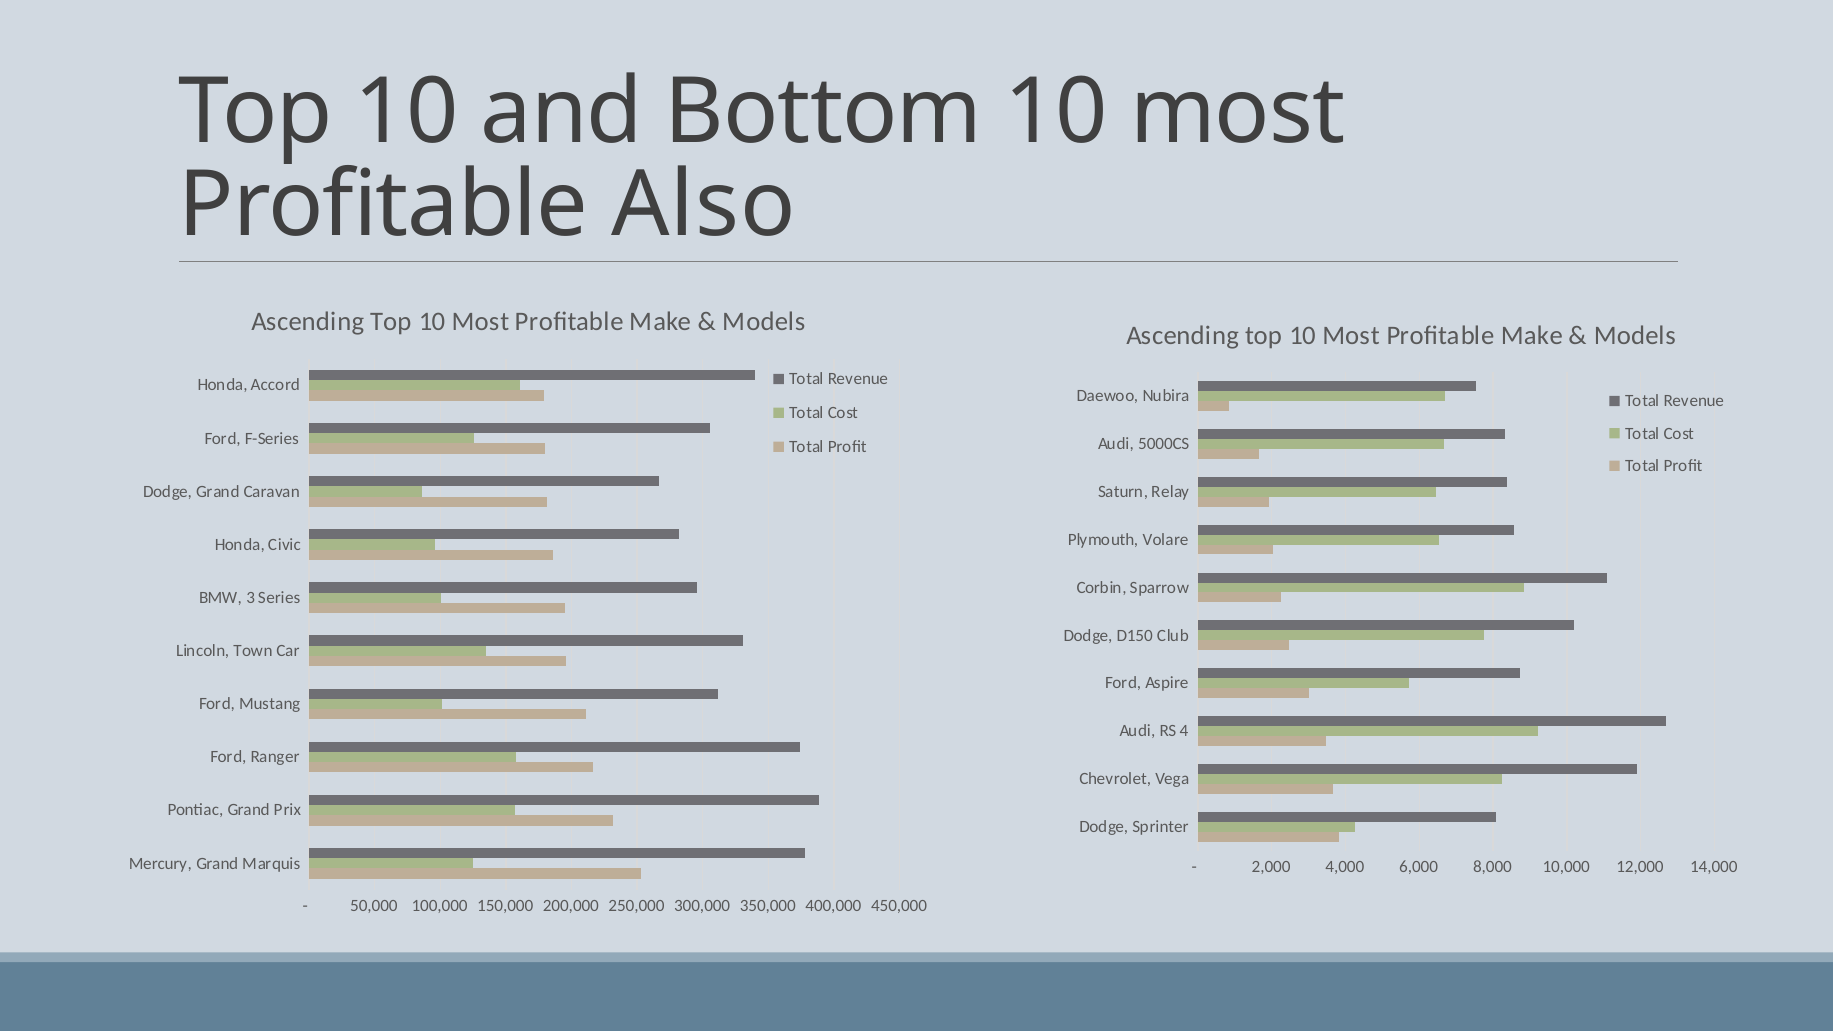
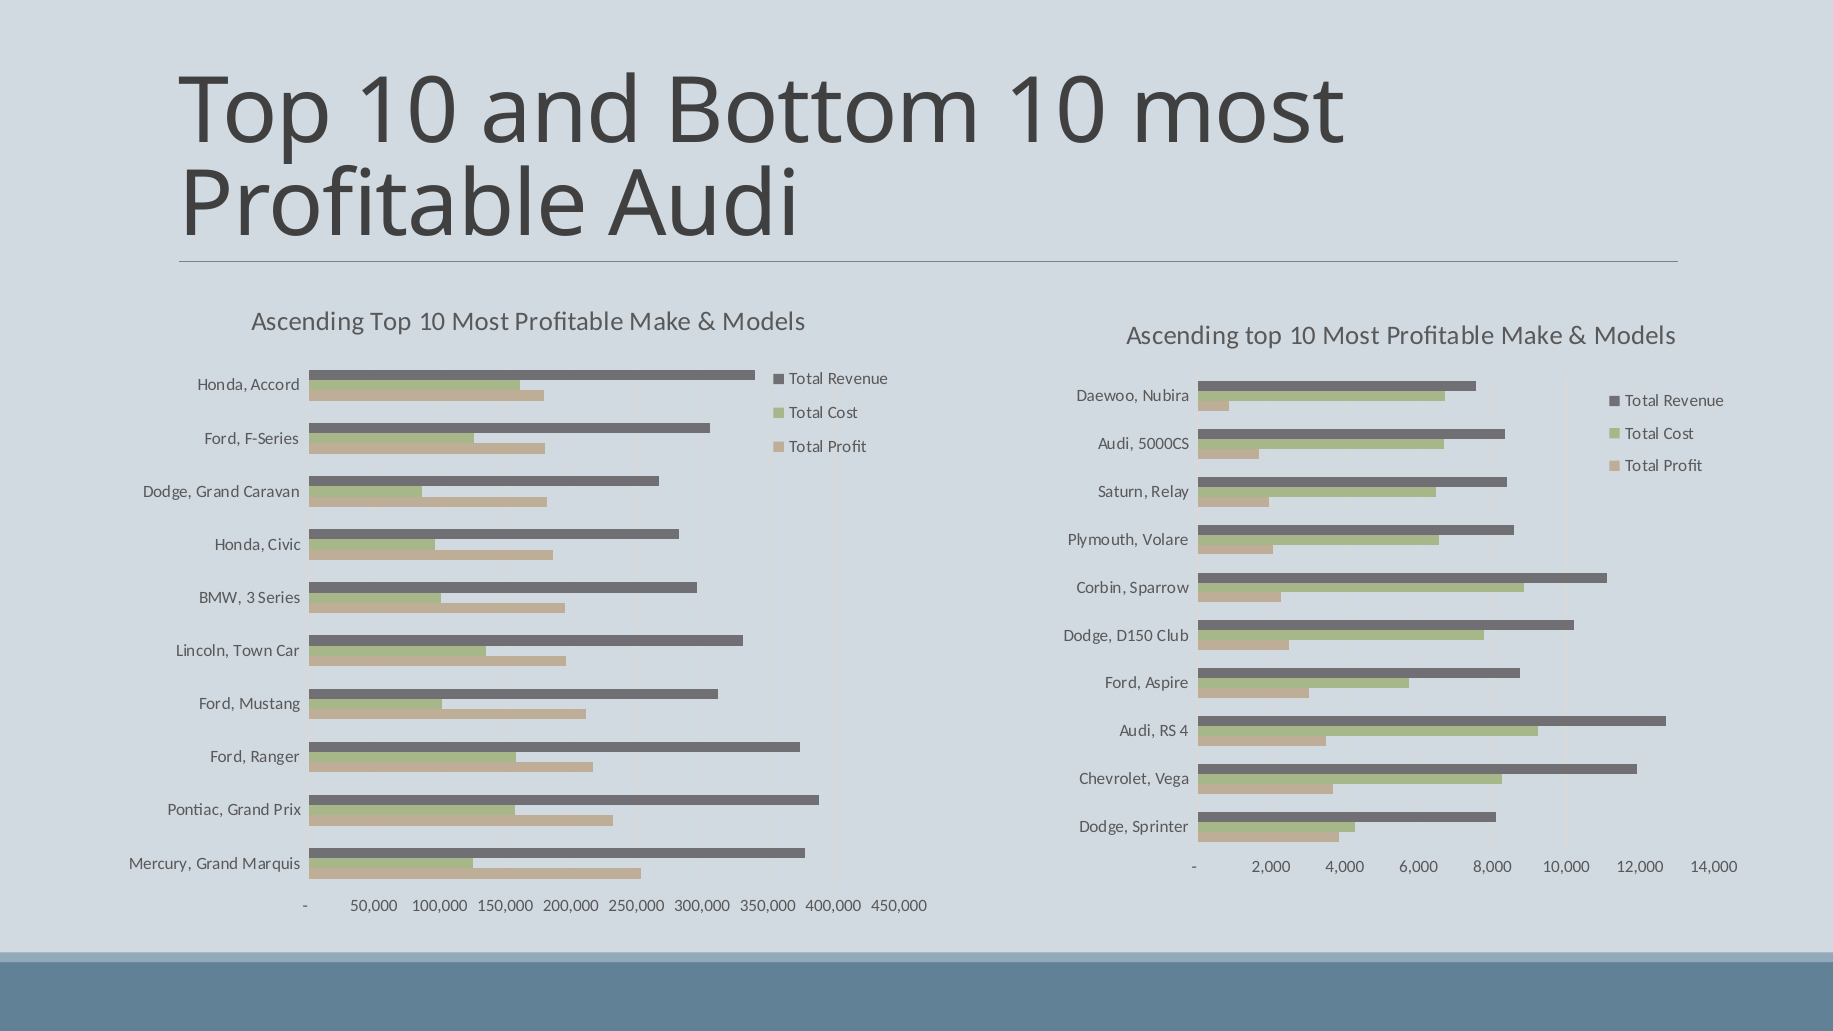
Profitable Also: Also -> Audi
